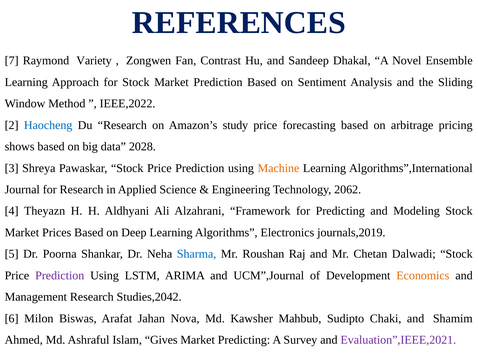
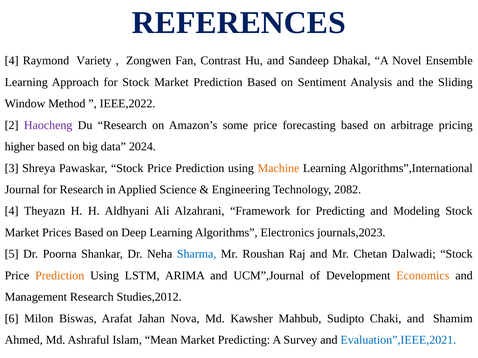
7 at (12, 61): 7 -> 4
Haocheng colour: blue -> purple
study: study -> some
shows: shows -> higher
2028: 2028 -> 2024
2062: 2062 -> 2082
journals,2019: journals,2019 -> journals,2023
Prediction at (60, 276) colour: purple -> orange
Studies,2042: Studies,2042 -> Studies,2012
Gives: Gives -> Mean
Evaluation”,IEEE,2021 colour: purple -> blue
